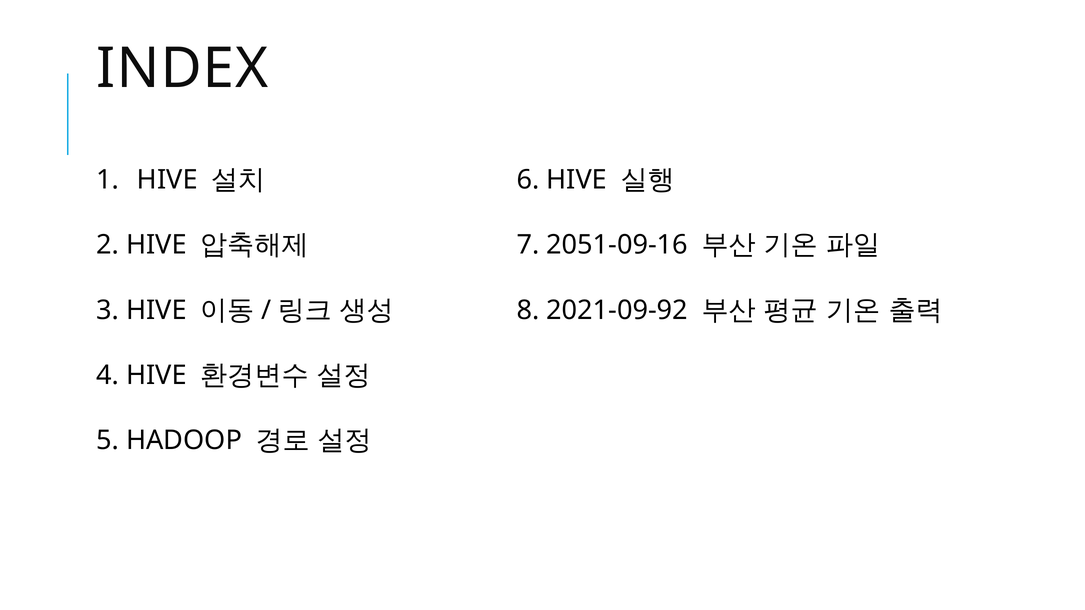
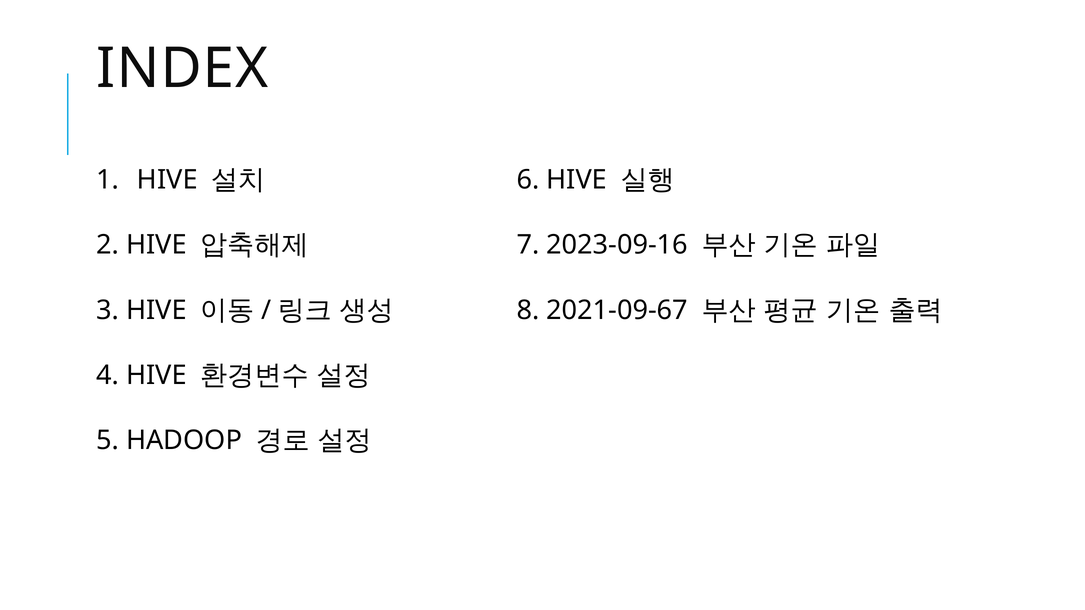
2051-09-16: 2051-09-16 -> 2023-09-16
2021-09-92: 2021-09-92 -> 2021-09-67
